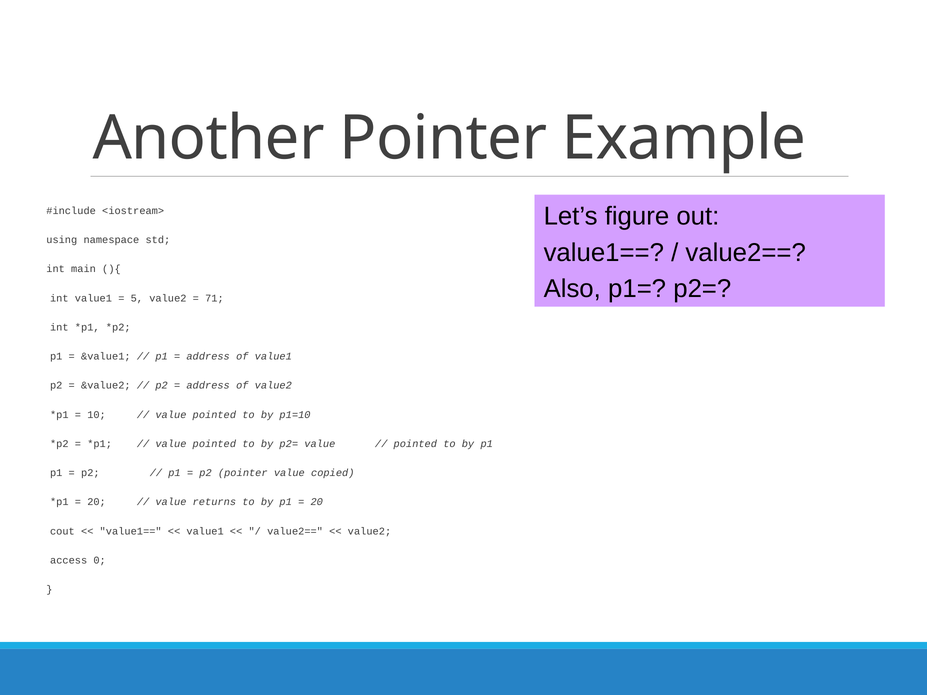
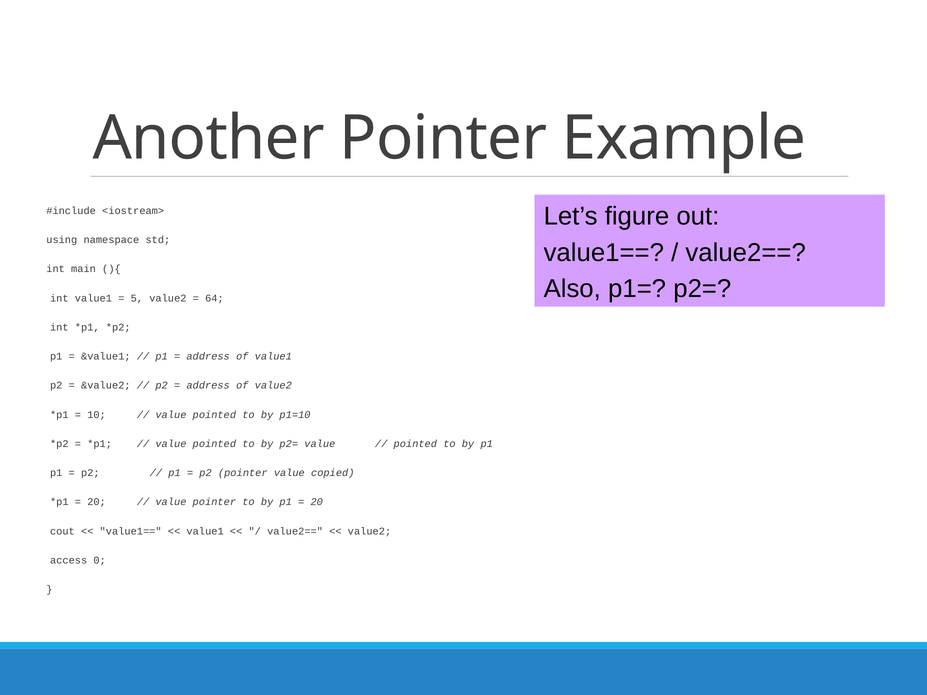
71: 71 -> 64
value returns: returns -> pointer
